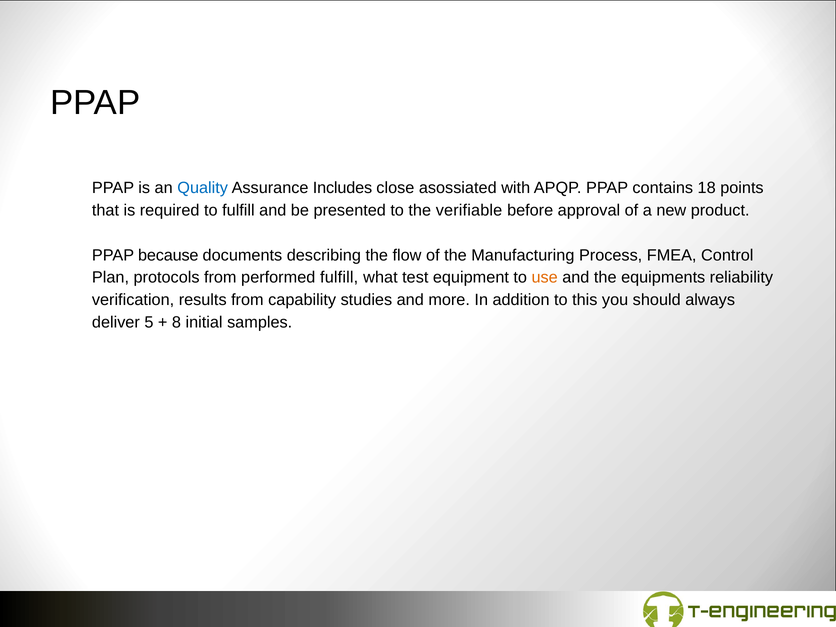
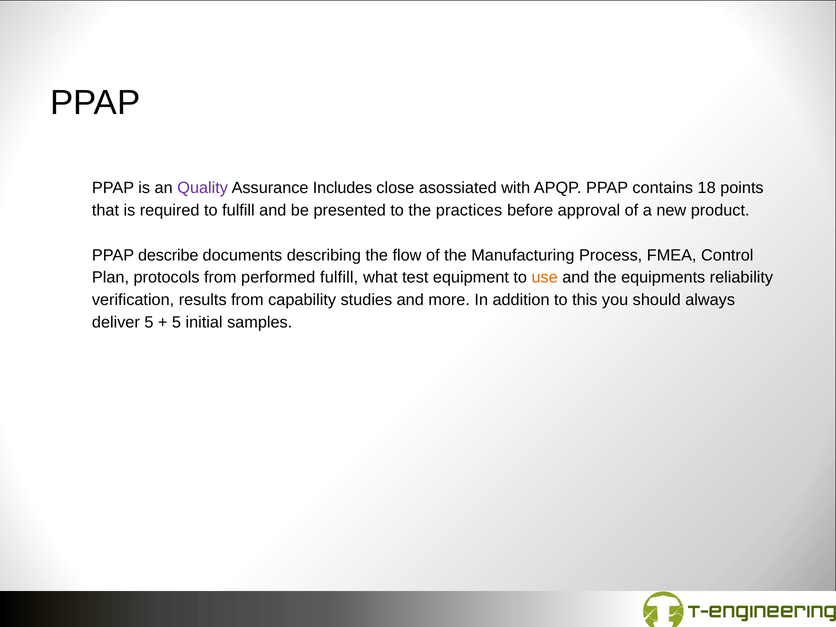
Quality colour: blue -> purple
verifiable: verifiable -> practices
because: because -> describe
8 at (176, 322): 8 -> 5
